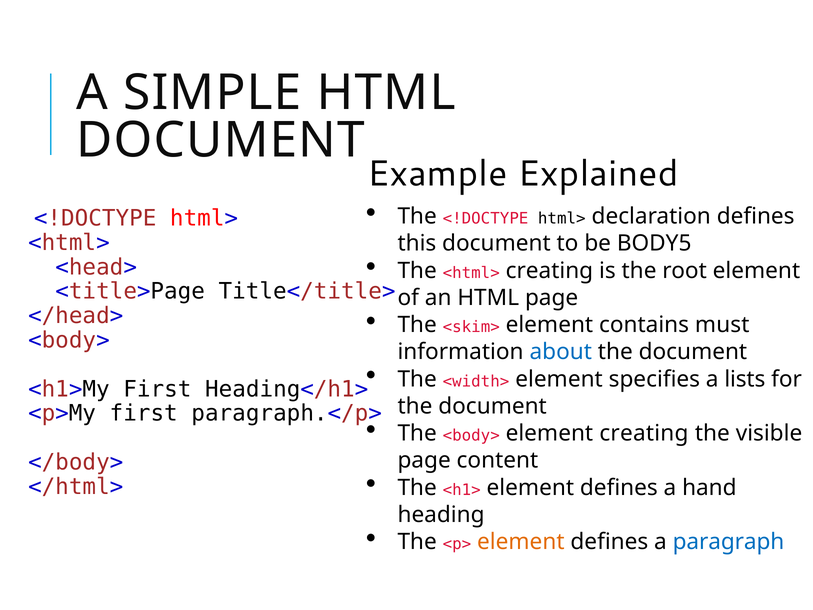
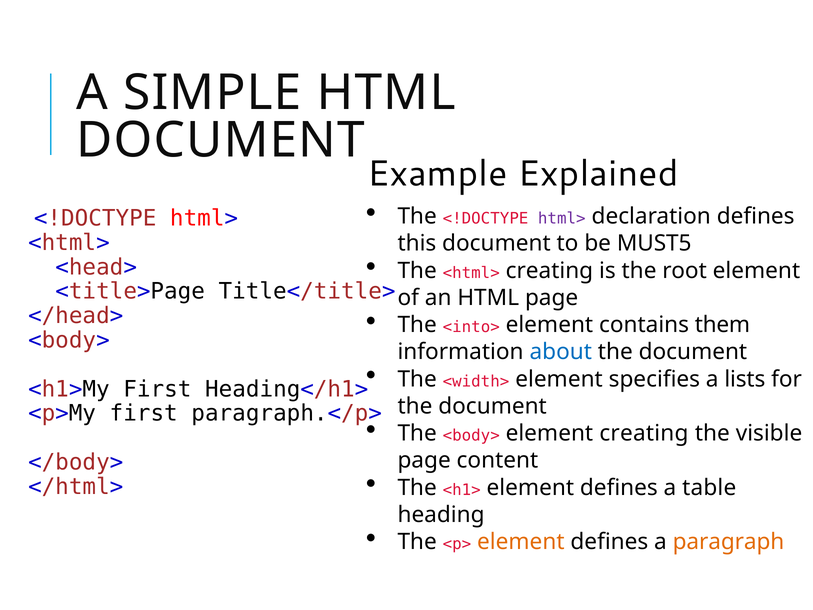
html> at (562, 219) colour: black -> purple
BODY5: BODY5 -> MUST5
<skim>: <skim> -> <into>
must: must -> them
hand: hand -> table
paragraph colour: blue -> orange
